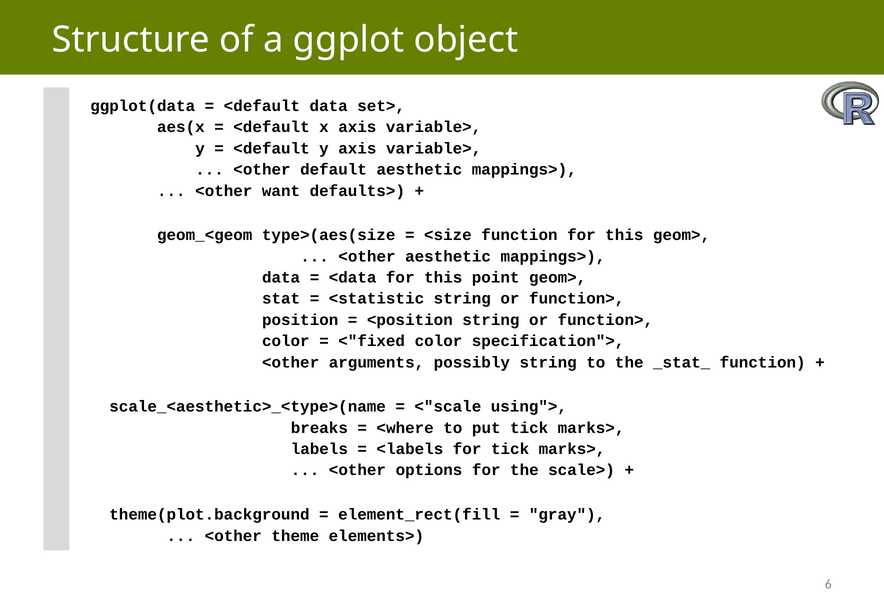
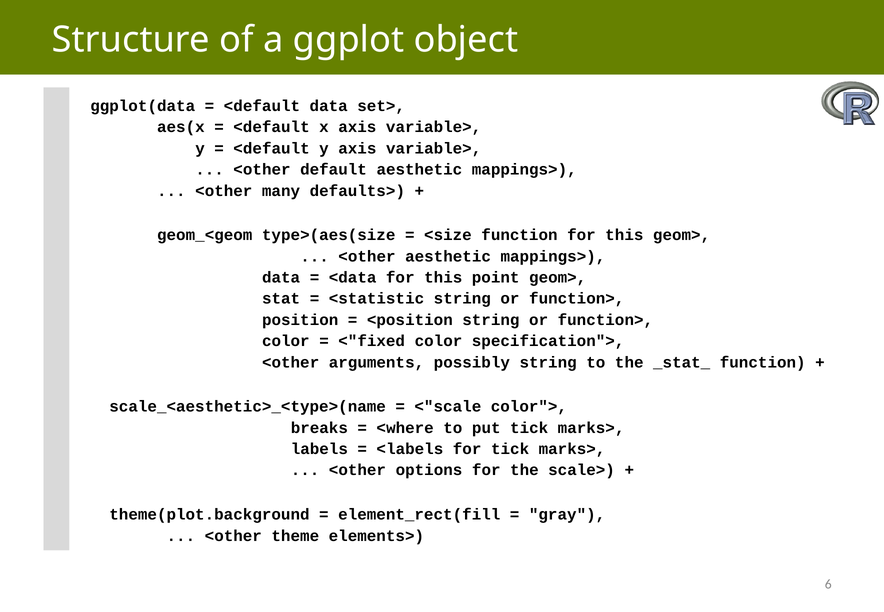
want: want -> many
using">: using"> -> color">
